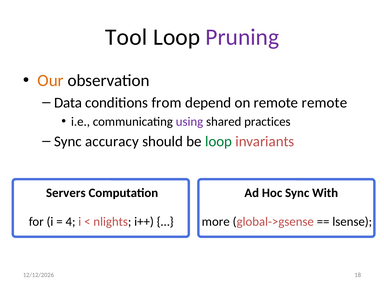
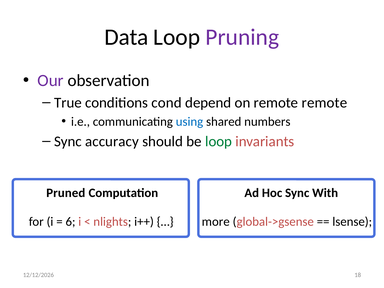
Tool: Tool -> Data
Our colour: orange -> purple
Data: Data -> True
from: from -> cond
using colour: purple -> blue
practices: practices -> numbers
Servers: Servers -> Pruned
4: 4 -> 6
